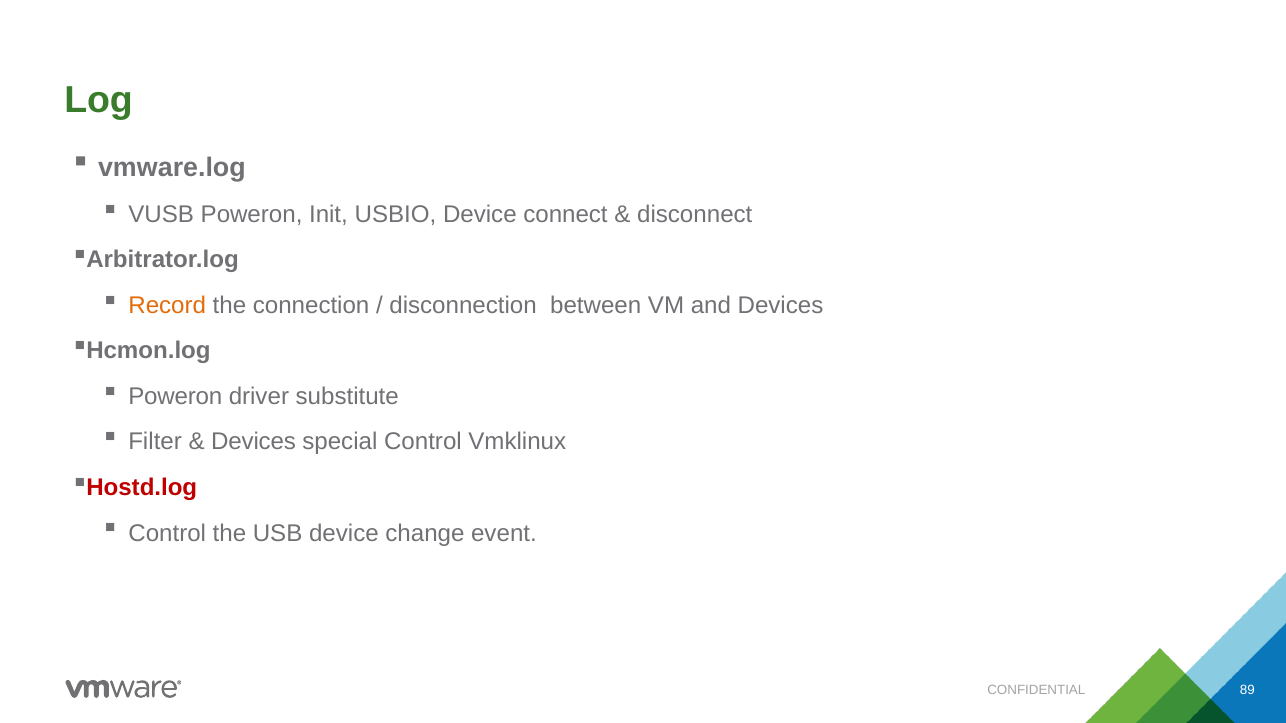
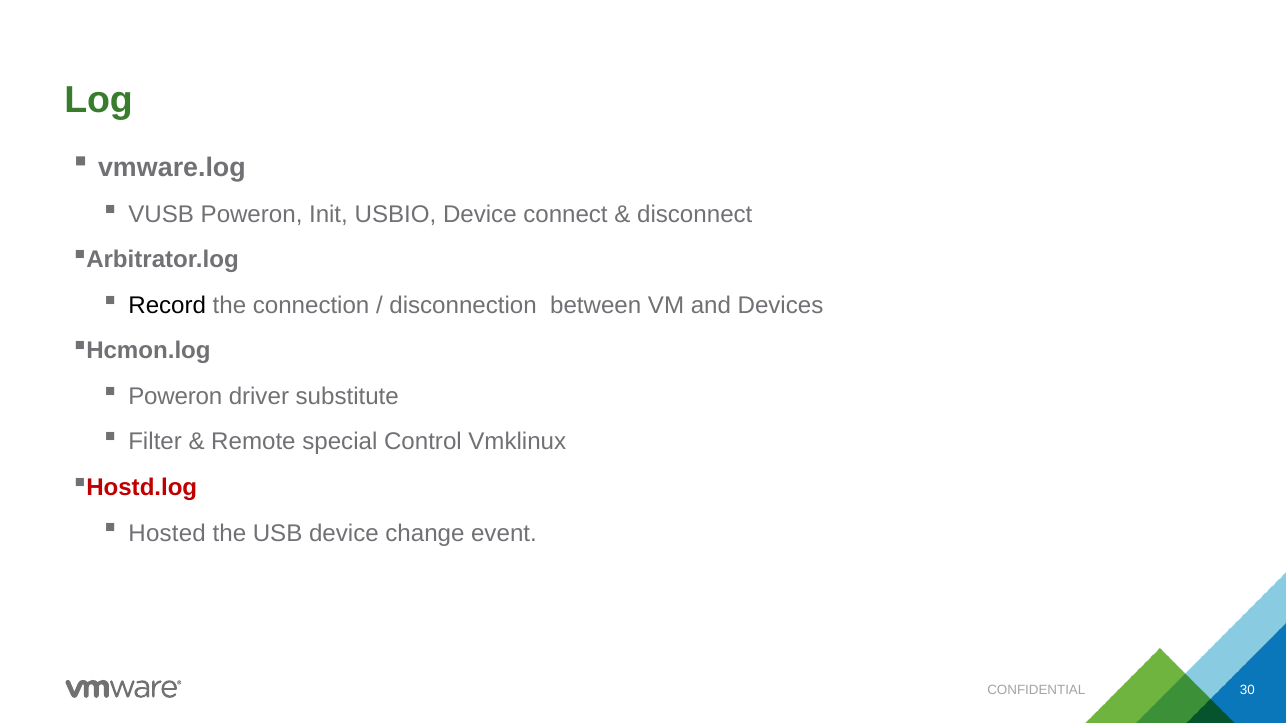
Record colour: orange -> black
Devices at (254, 442): Devices -> Remote
Control at (167, 533): Control -> Hosted
89: 89 -> 30
